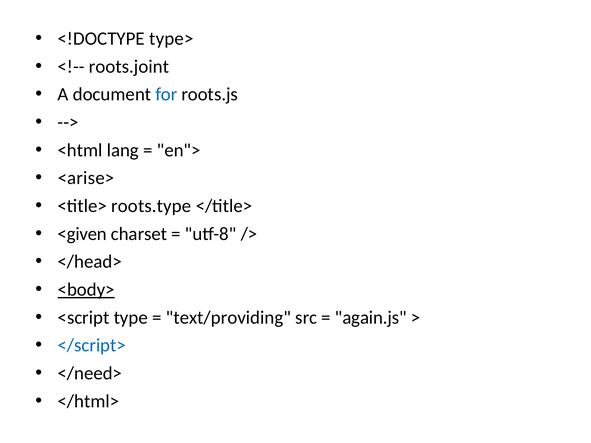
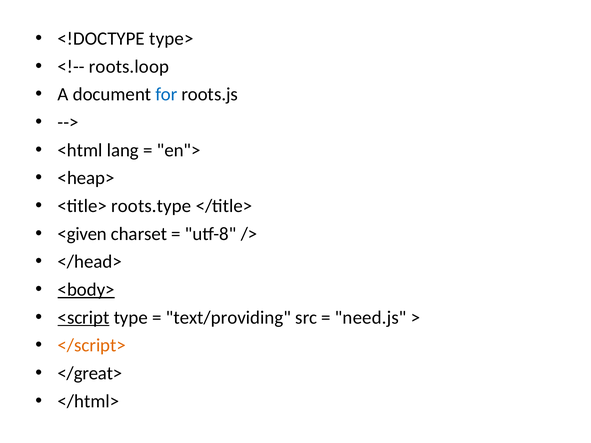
roots.joint: roots.joint -> roots.loop
<arise>: <arise> -> <heap>
<script underline: none -> present
again.js: again.js -> need.js
</script> colour: blue -> orange
</need>: </need> -> </great>
